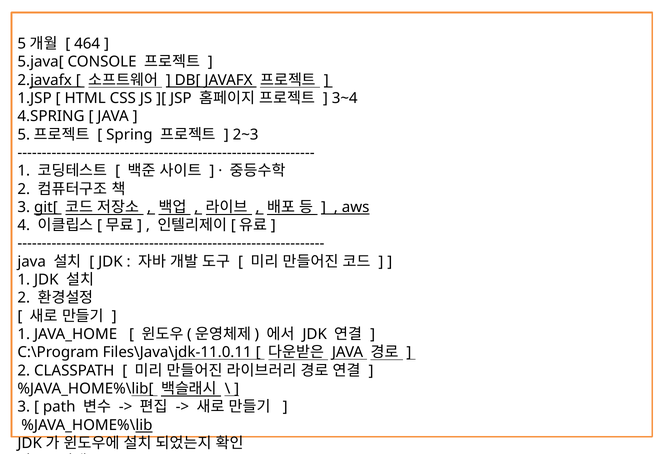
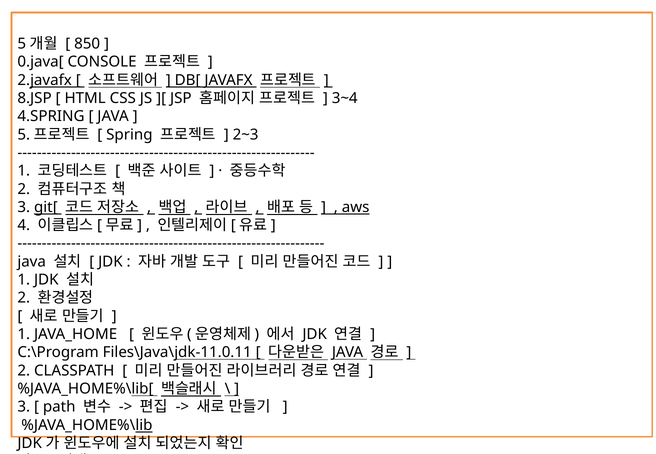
464: 464 -> 850
5.java[: 5.java[ -> 0.java[
1.JSP: 1.JSP -> 8.JSP
